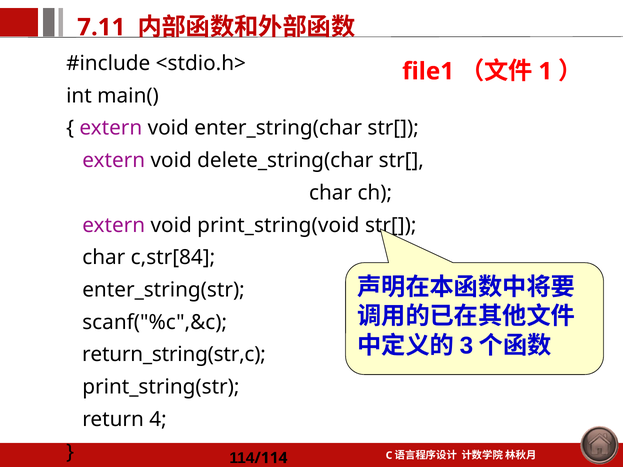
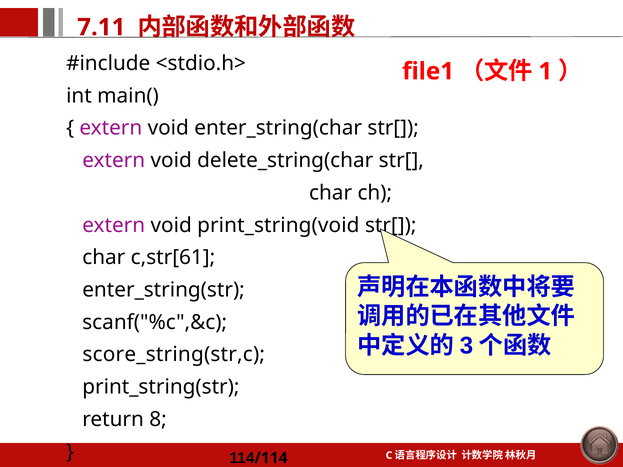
c,str[84: c,str[84 -> c,str[61
return_string(str,c: return_string(str,c -> score_string(str,c
4: 4 -> 8
